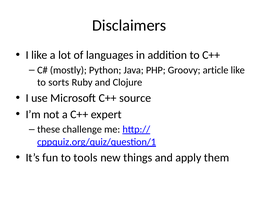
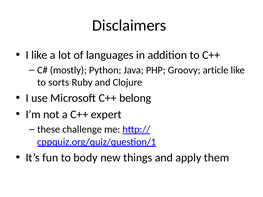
source: source -> belong
tools: tools -> body
